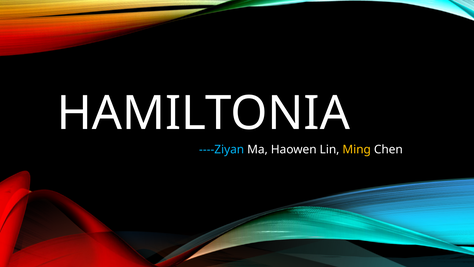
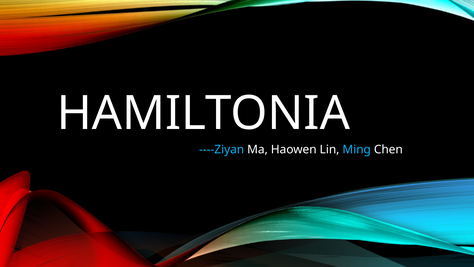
Ming colour: yellow -> light blue
